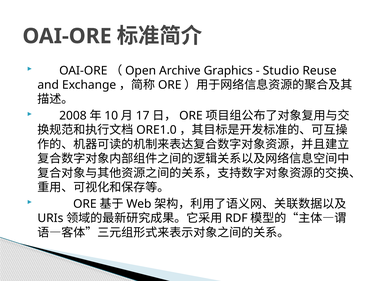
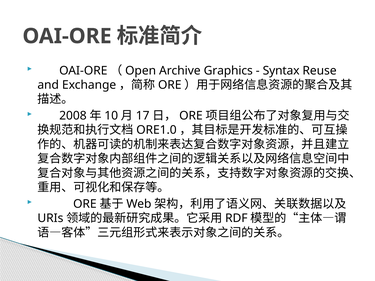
Studio: Studio -> Syntax
